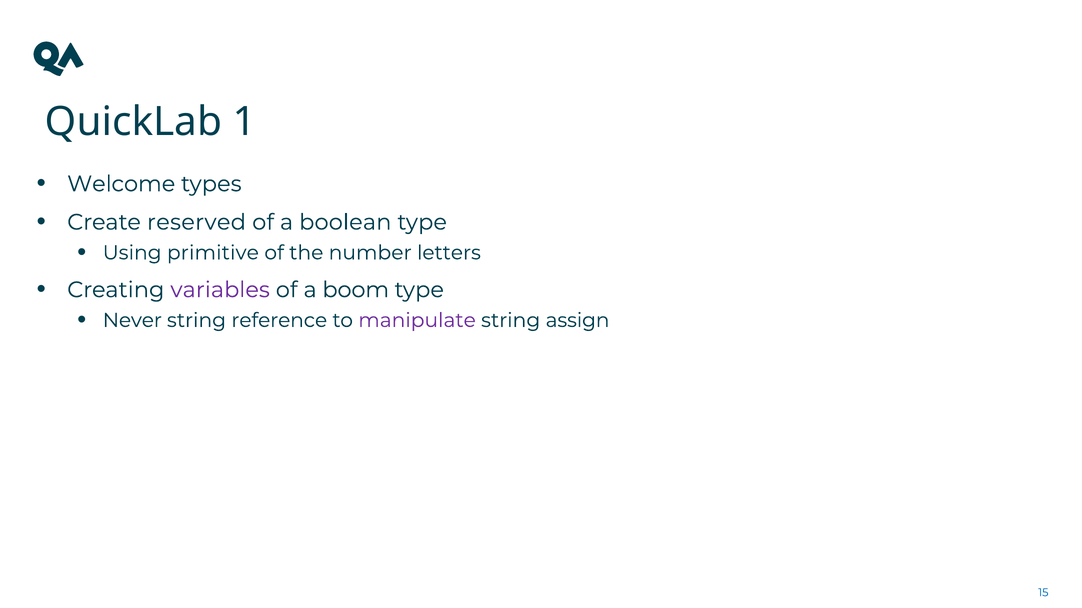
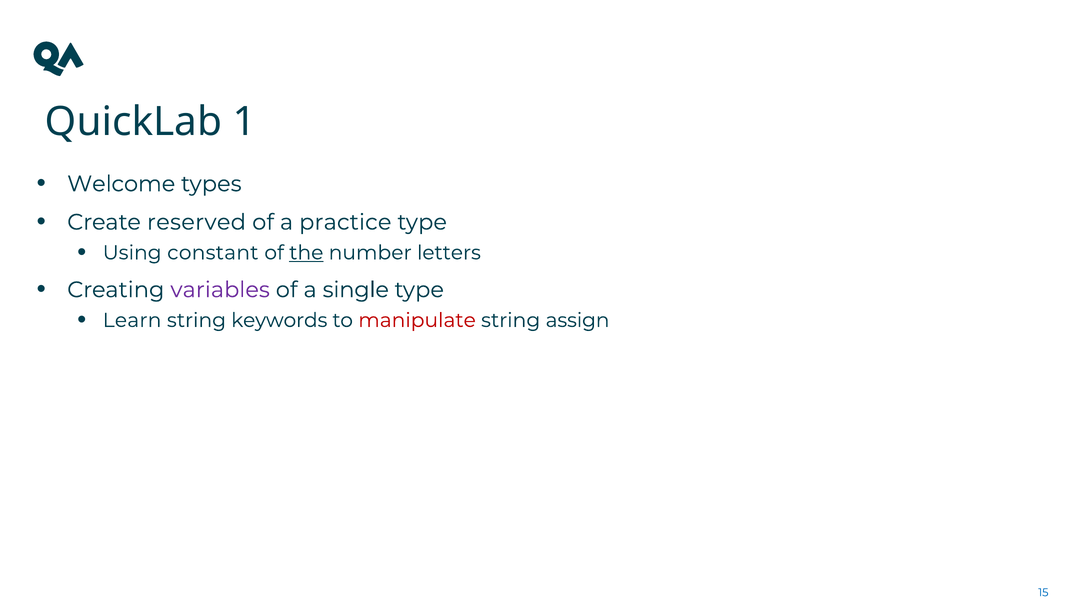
boolean: boolean -> practice
primitive: primitive -> constant
the underline: none -> present
boom: boom -> single
Never: Never -> Learn
reference: reference -> keywords
manipulate colour: purple -> red
